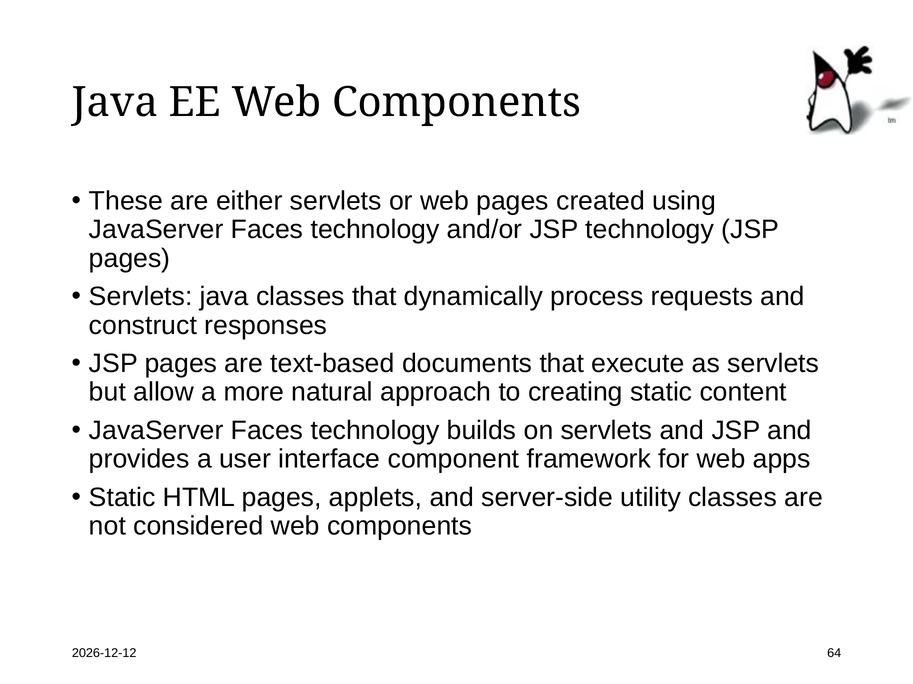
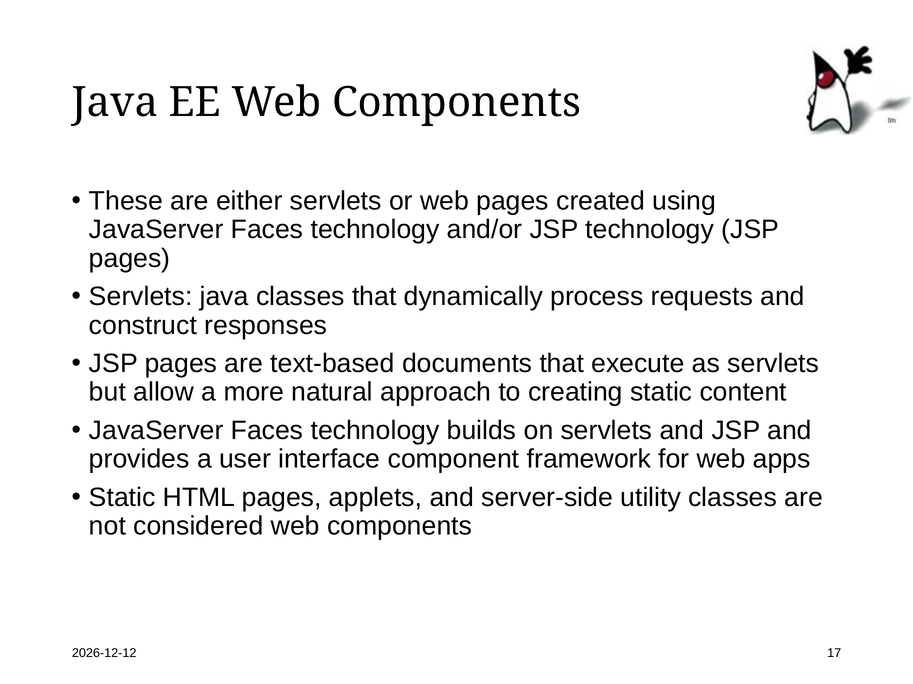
64: 64 -> 17
